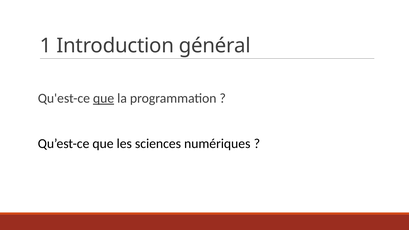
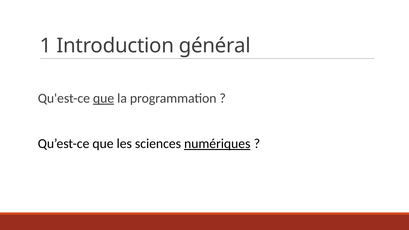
numériques underline: none -> present
